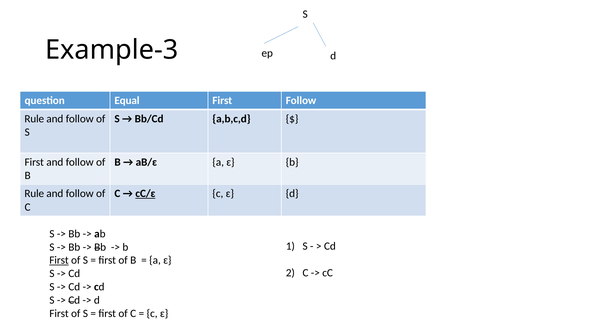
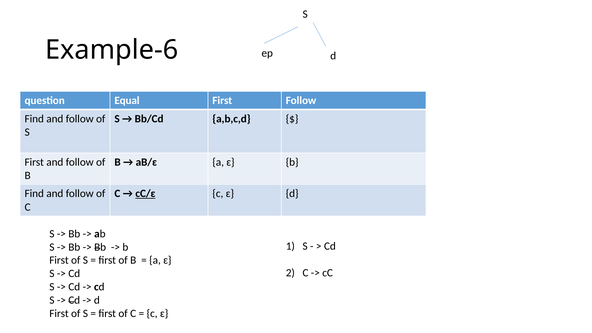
Example-3: Example-3 -> Example-6
Rule at (34, 119): Rule -> Find
Rule at (34, 194): Rule -> Find
First at (59, 260) underline: present -> none
